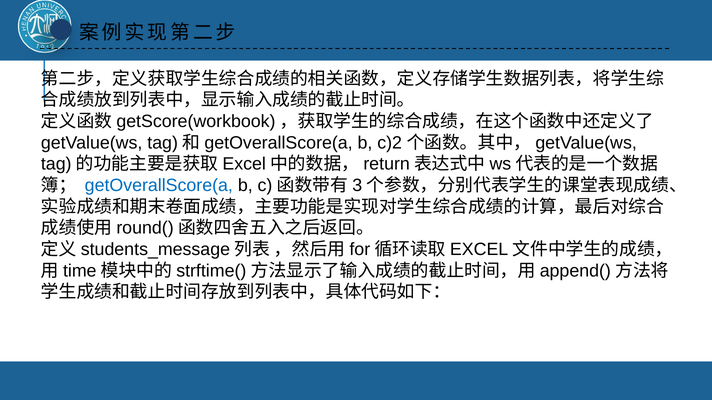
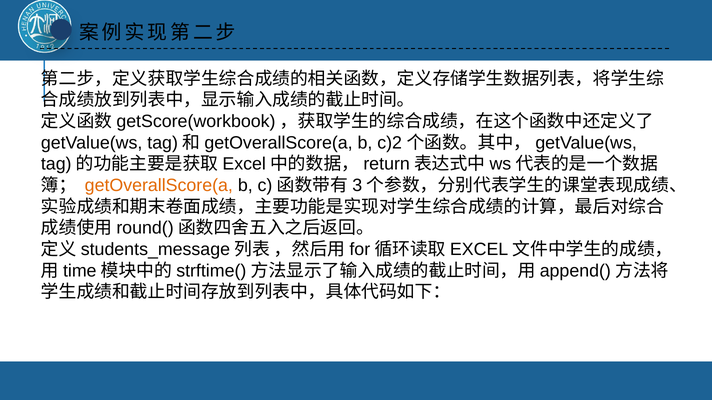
getOverallScore(a colour: blue -> orange
